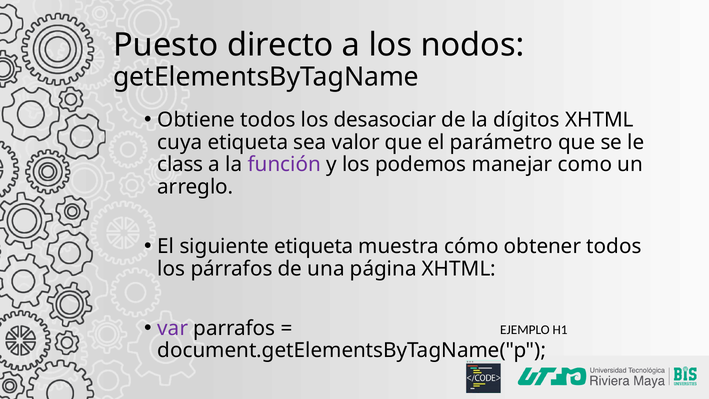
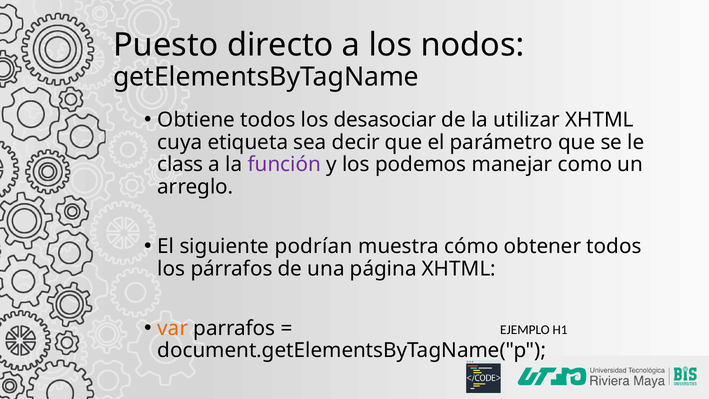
dígitos: dígitos -> utilizar
valor: valor -> decir
siguiente etiqueta: etiqueta -> podrían
var colour: purple -> orange
